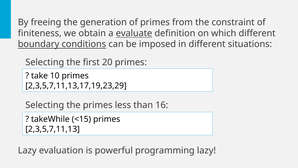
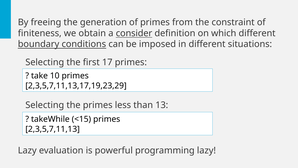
evaluate: evaluate -> consider
20: 20 -> 17
16: 16 -> 13
